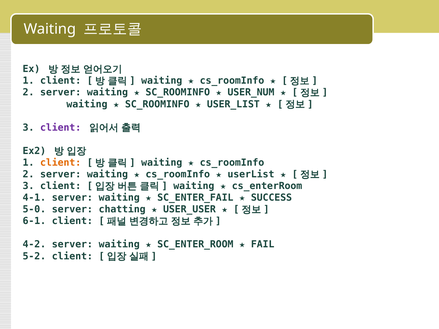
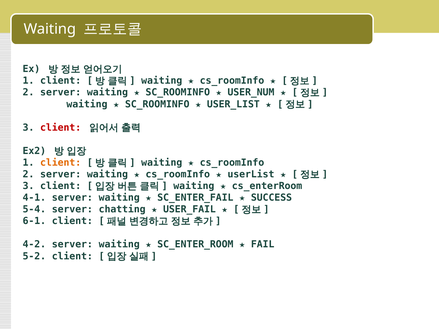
client at (61, 128) colour: purple -> red
5-0: 5-0 -> 5-4
USER_USER: USER_USER -> USER_FAIL
